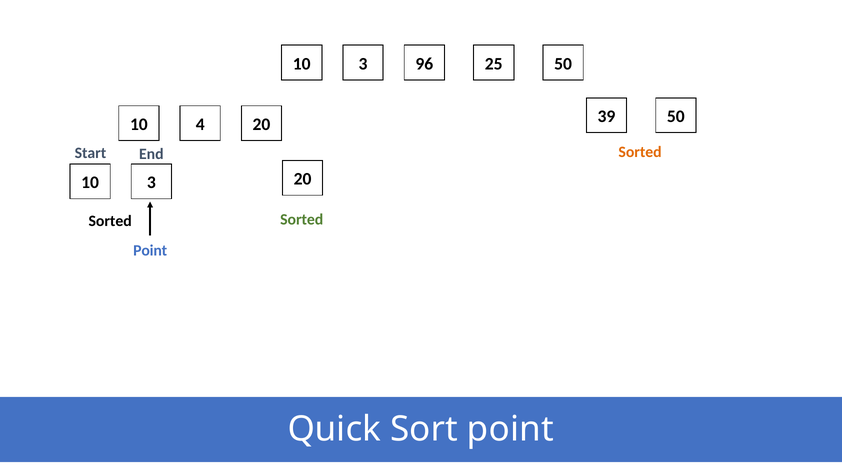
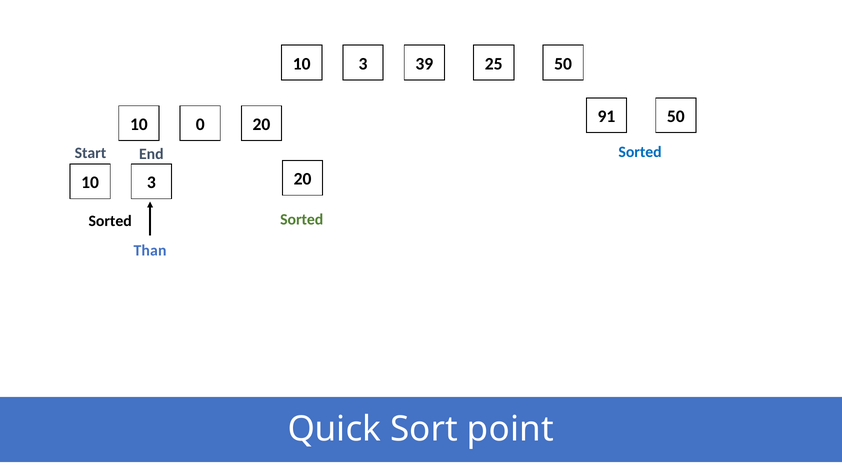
96: 96 -> 39
4: 4 -> 0
39: 39 -> 91
Sorted at (640, 152) colour: orange -> blue
Point at (150, 250): Point -> Than
